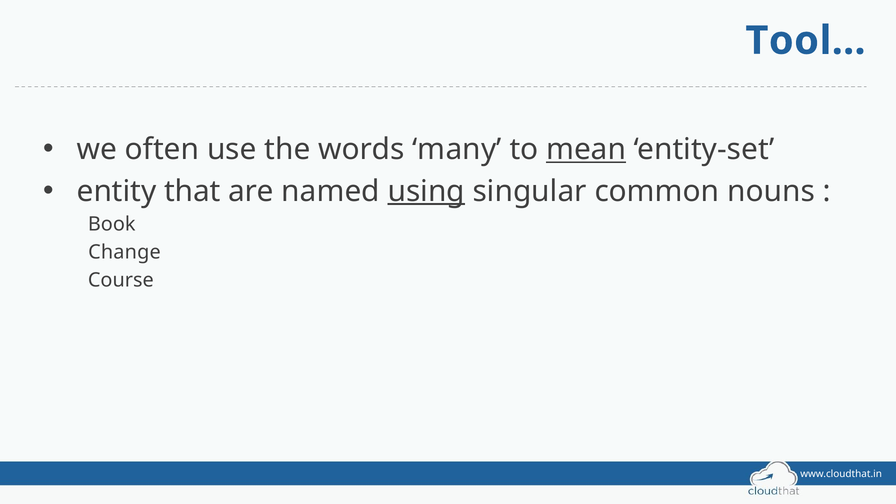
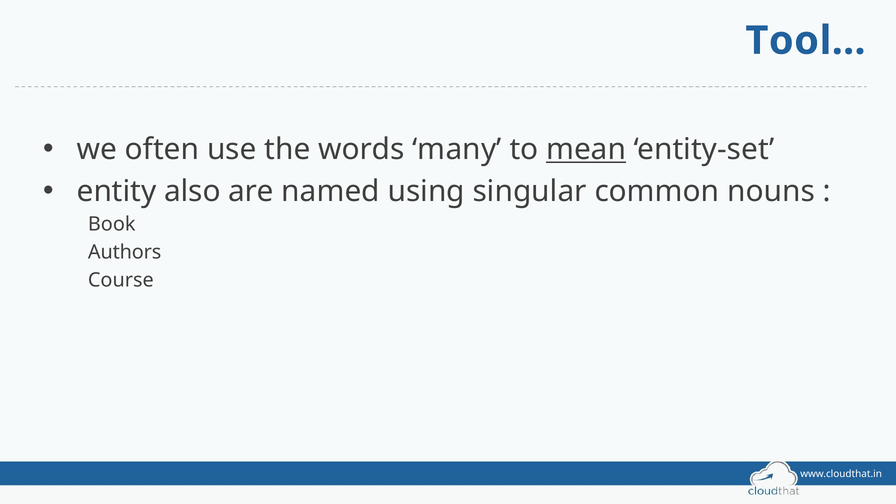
that: that -> also
using underline: present -> none
Change: Change -> Authors
